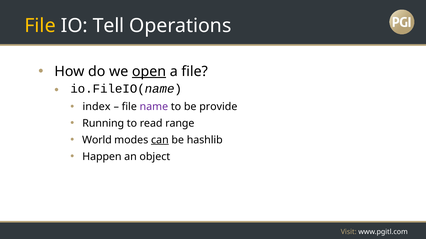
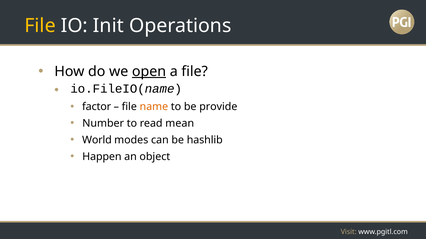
Tell: Tell -> Init
index: index -> factor
name colour: purple -> orange
Running: Running -> Number
range: range -> mean
can underline: present -> none
